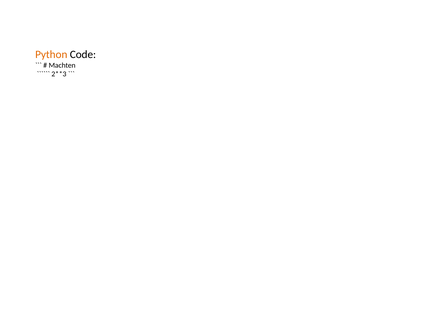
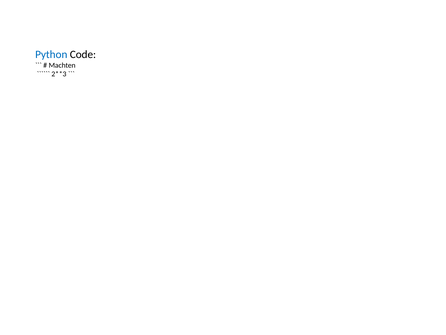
Python colour: orange -> blue
